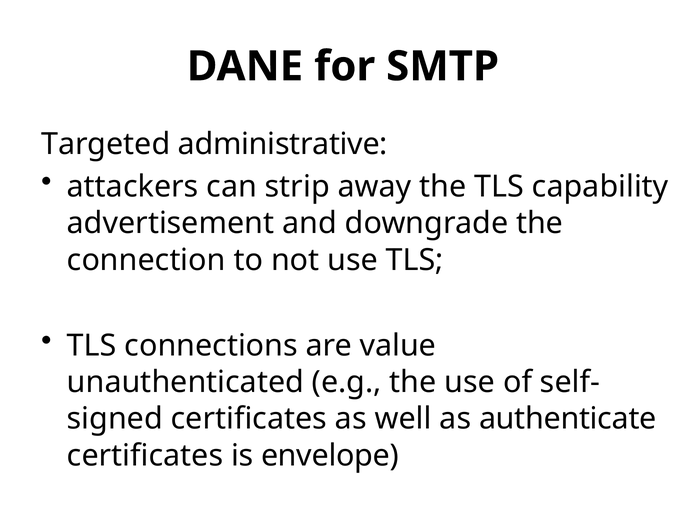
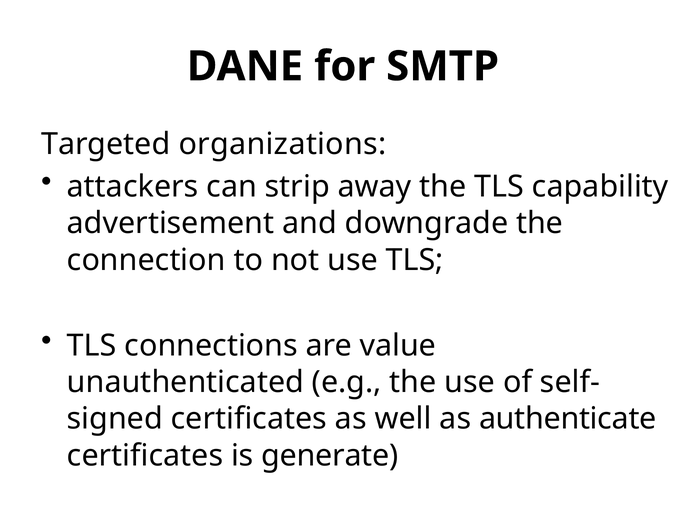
administrative: administrative -> organizations
envelope: envelope -> generate
